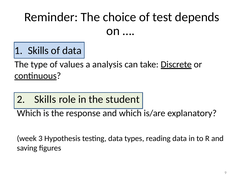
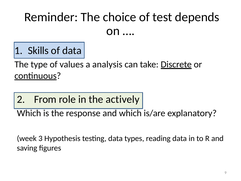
Skills at (45, 99): Skills -> From
student: student -> actively
